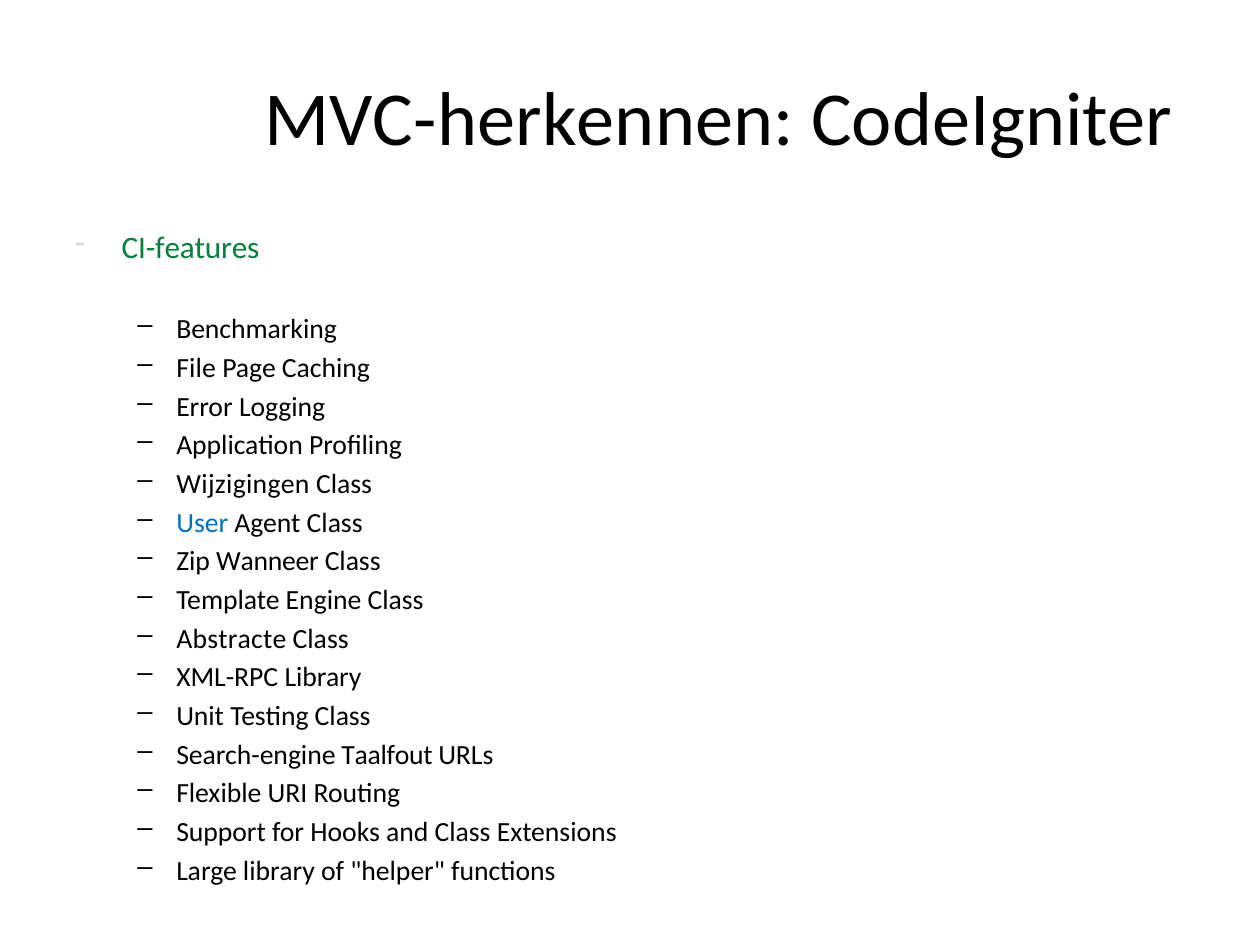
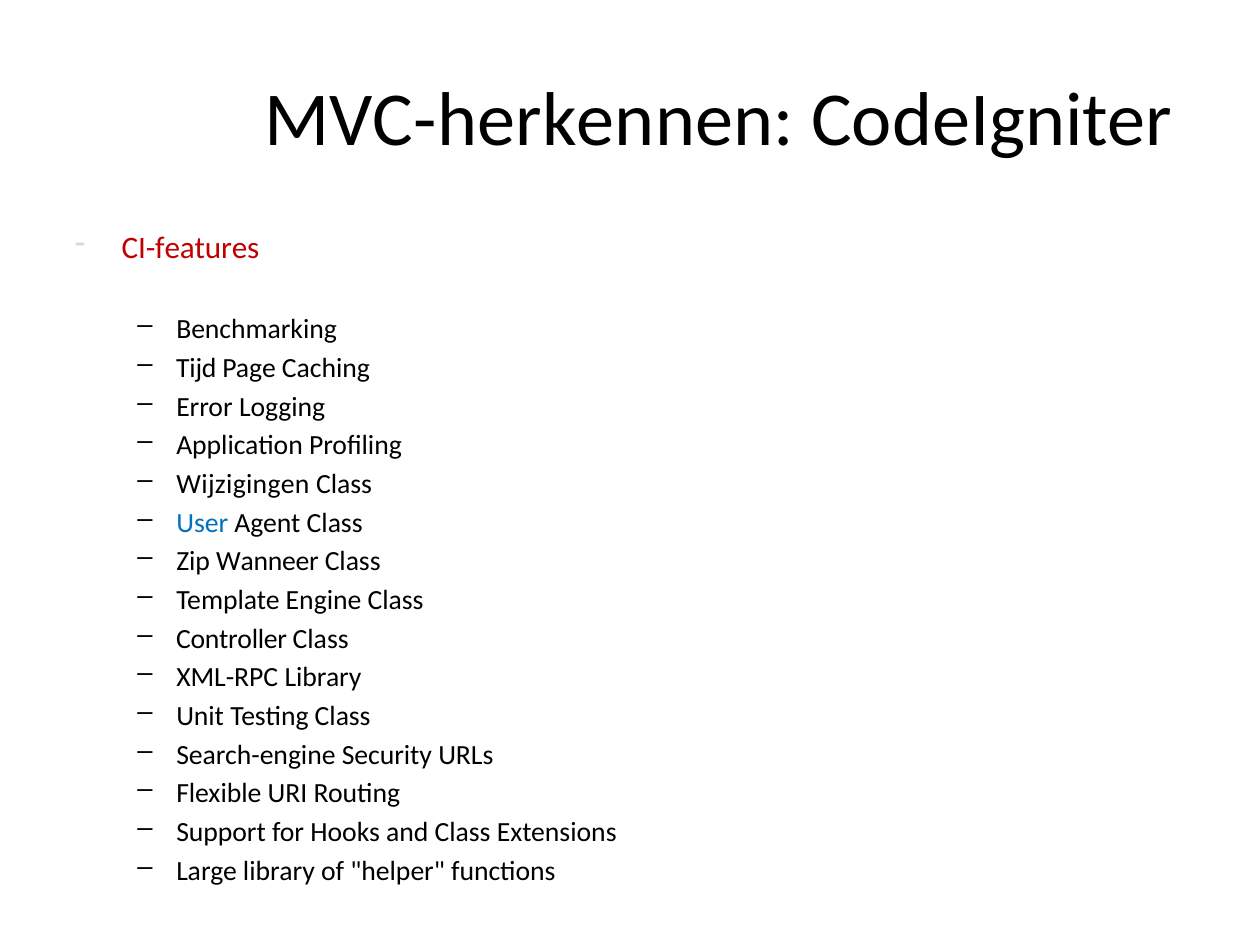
CI-features colour: green -> red
File: File -> Tijd
Abstracte: Abstracte -> Controller
Taalfout: Taalfout -> Security
